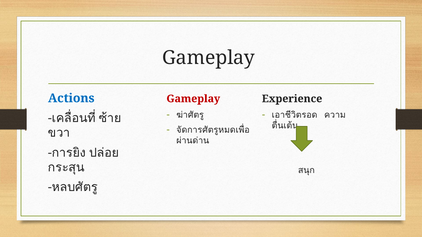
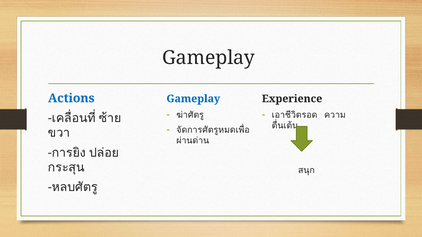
Gameplay at (193, 99) colour: red -> blue
